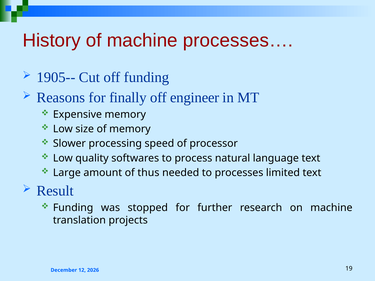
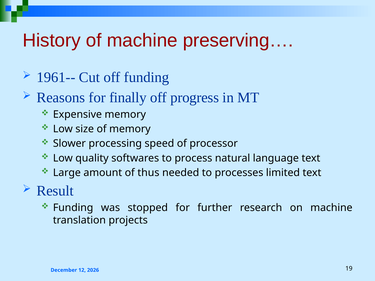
processes…: processes… -> preserving…
1905--: 1905-- -> 1961--
engineer: engineer -> progress
